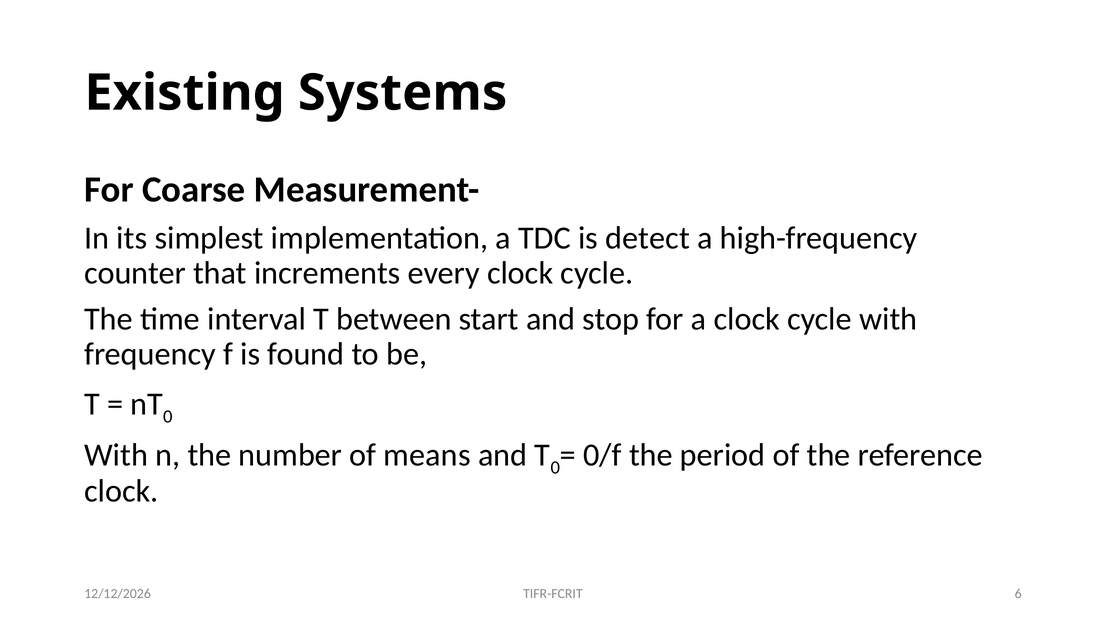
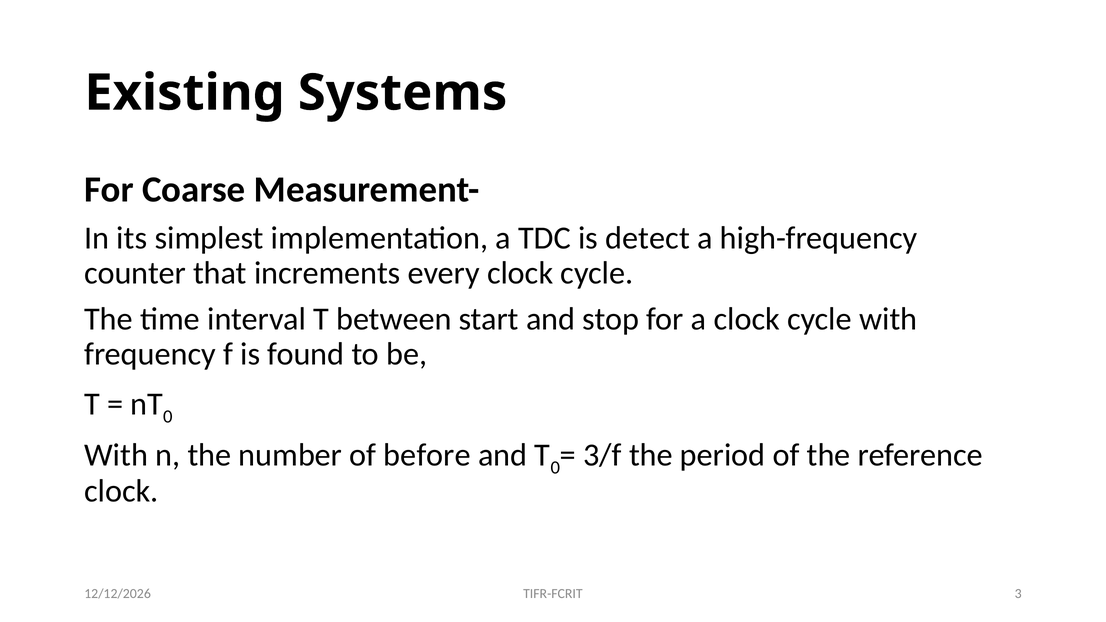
means: means -> before
0/f: 0/f -> 3/f
6: 6 -> 3
